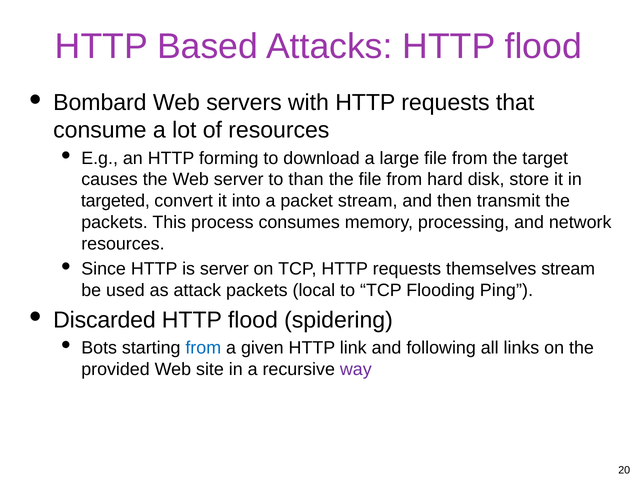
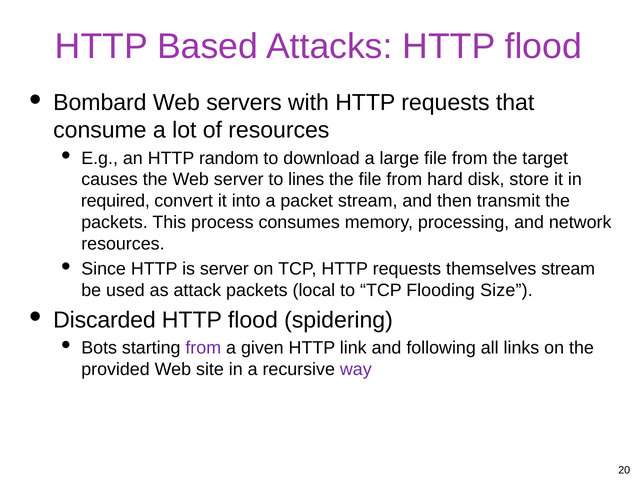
forming: forming -> random
than: than -> lines
targeted: targeted -> required
Ping: Ping -> Size
from at (203, 347) colour: blue -> purple
